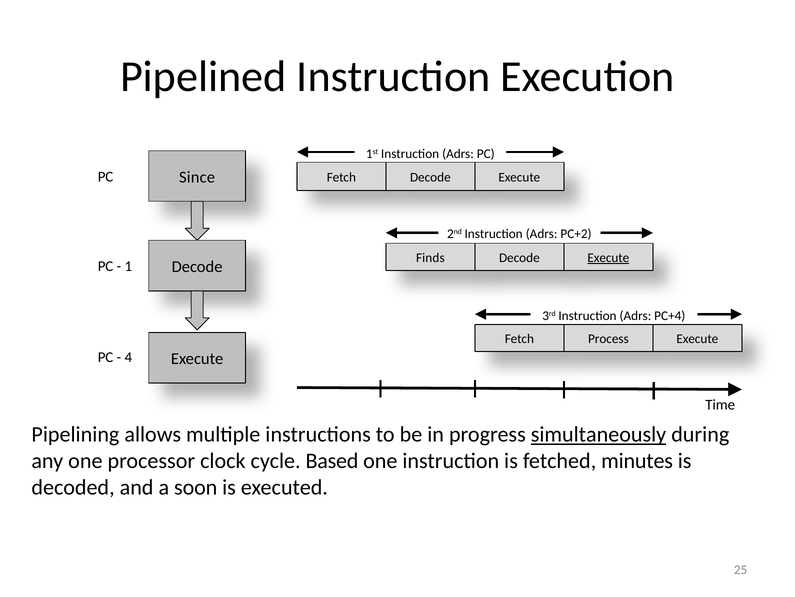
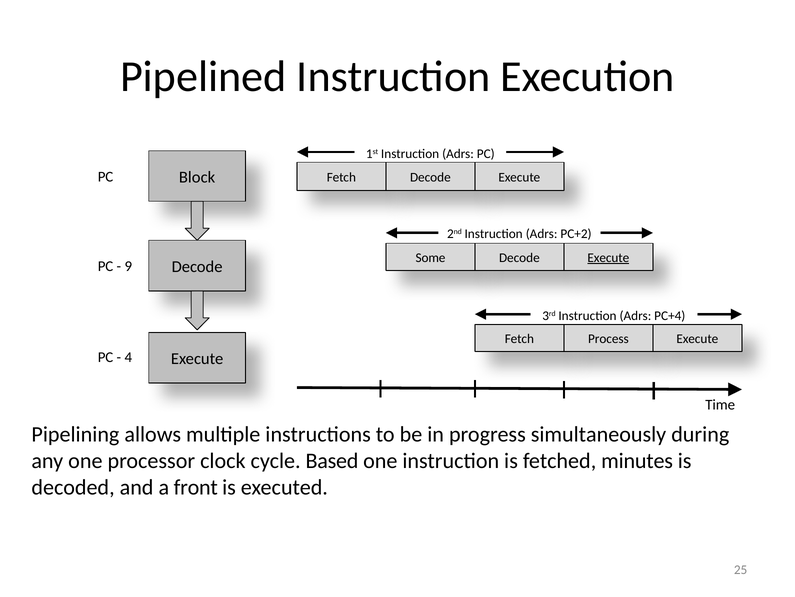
Since: Since -> Block
Finds: Finds -> Some
1: 1 -> 9
simultaneously underline: present -> none
soon: soon -> front
